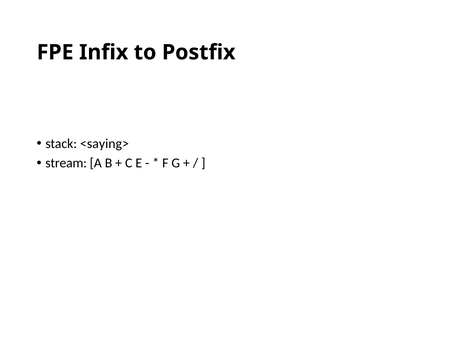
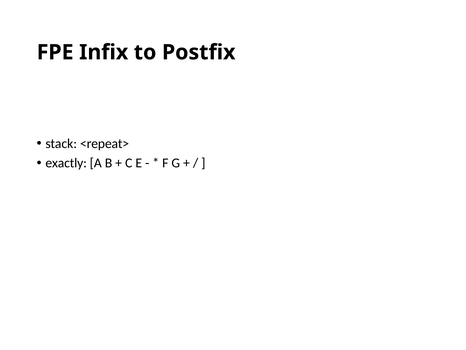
<saying>: <saying> -> <repeat>
stream: stream -> exactly
